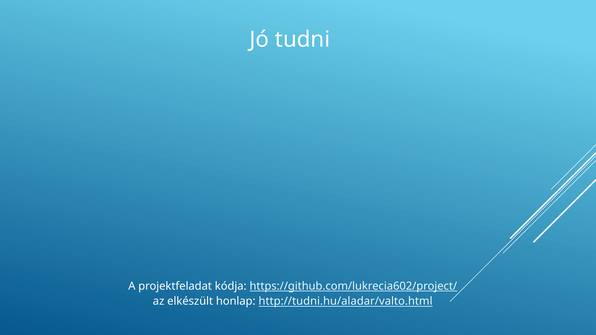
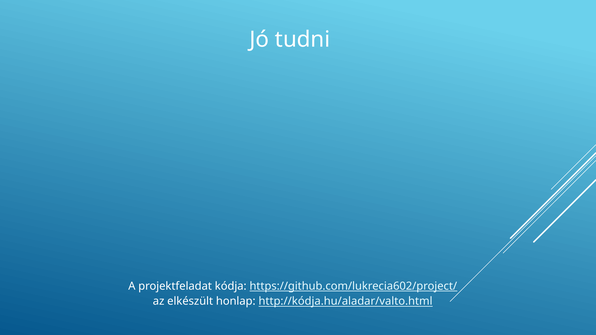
http://tudni.hu/aladar/valto.html: http://tudni.hu/aladar/valto.html -> http://kódja.hu/aladar/valto.html
